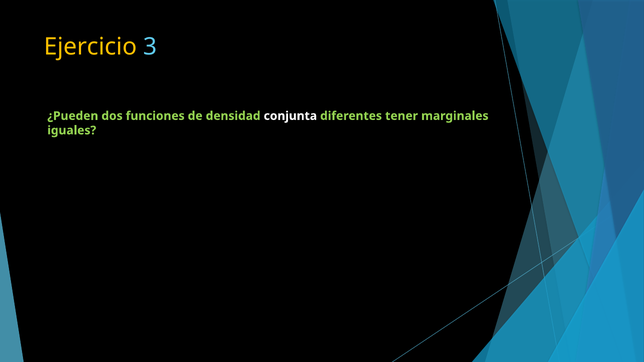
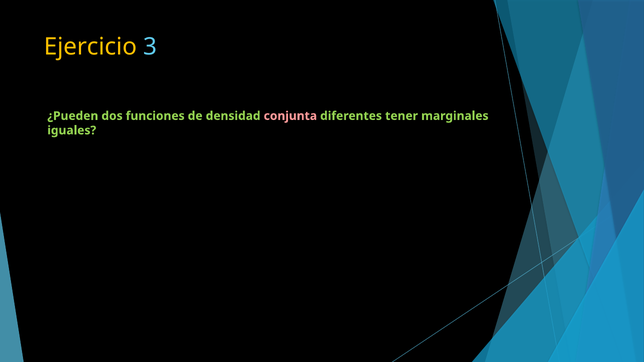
conjunta colour: white -> pink
